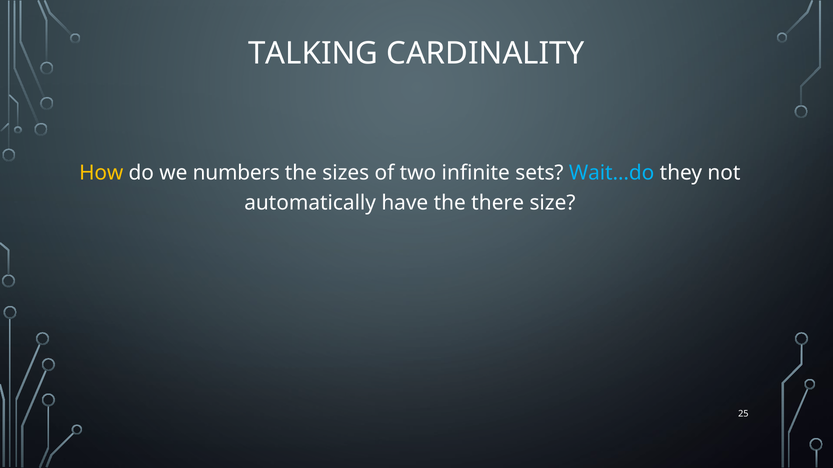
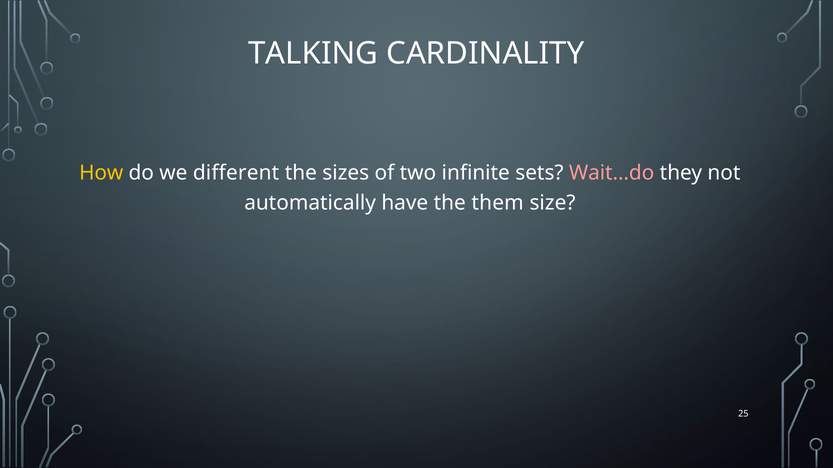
numbers: numbers -> different
Wait…do colour: light blue -> pink
there: there -> them
